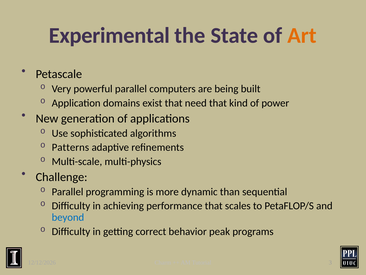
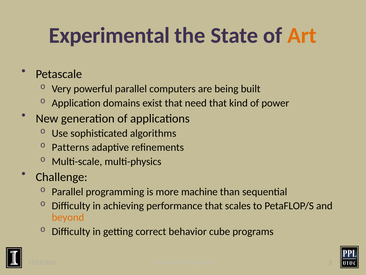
dynamic: dynamic -> machine
beyond colour: blue -> orange
peak: peak -> cube
